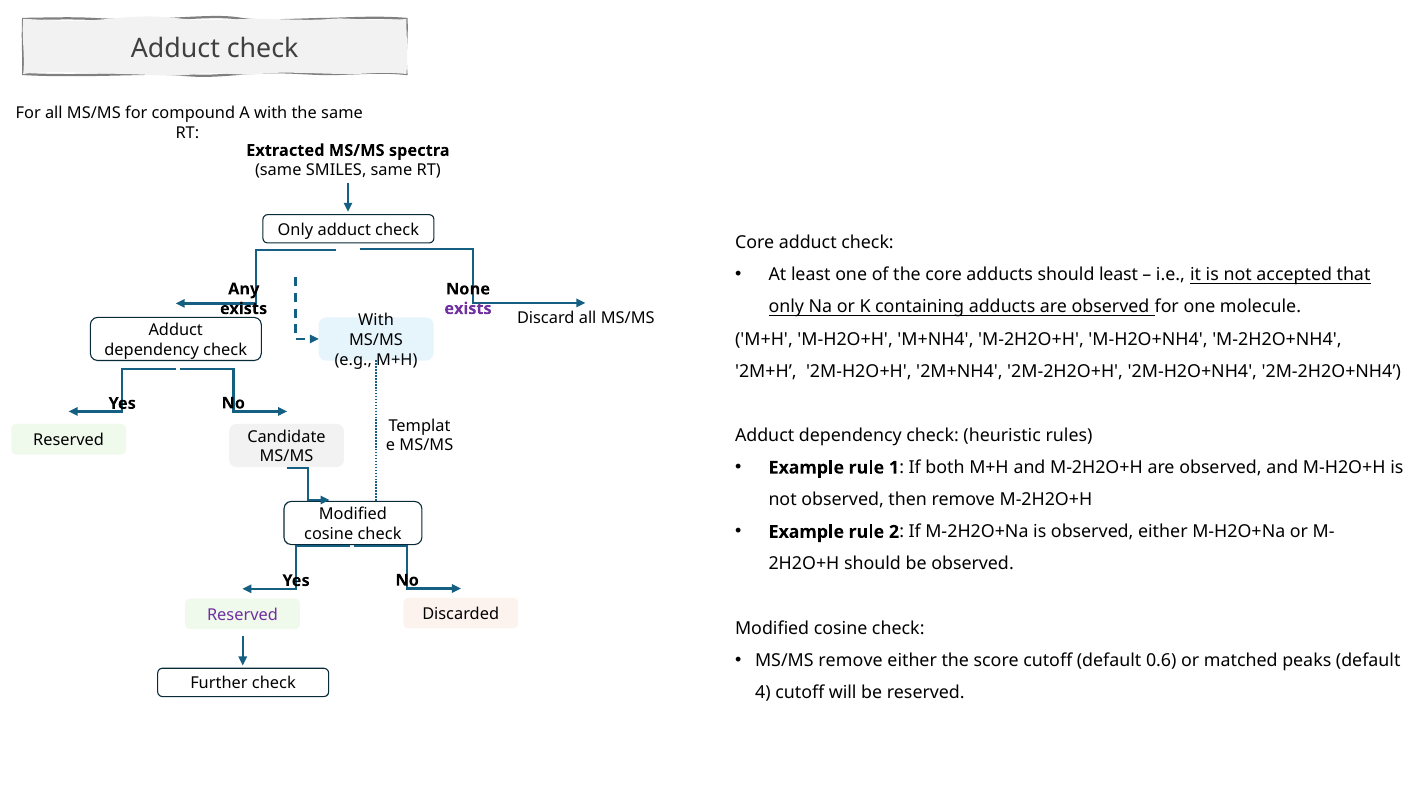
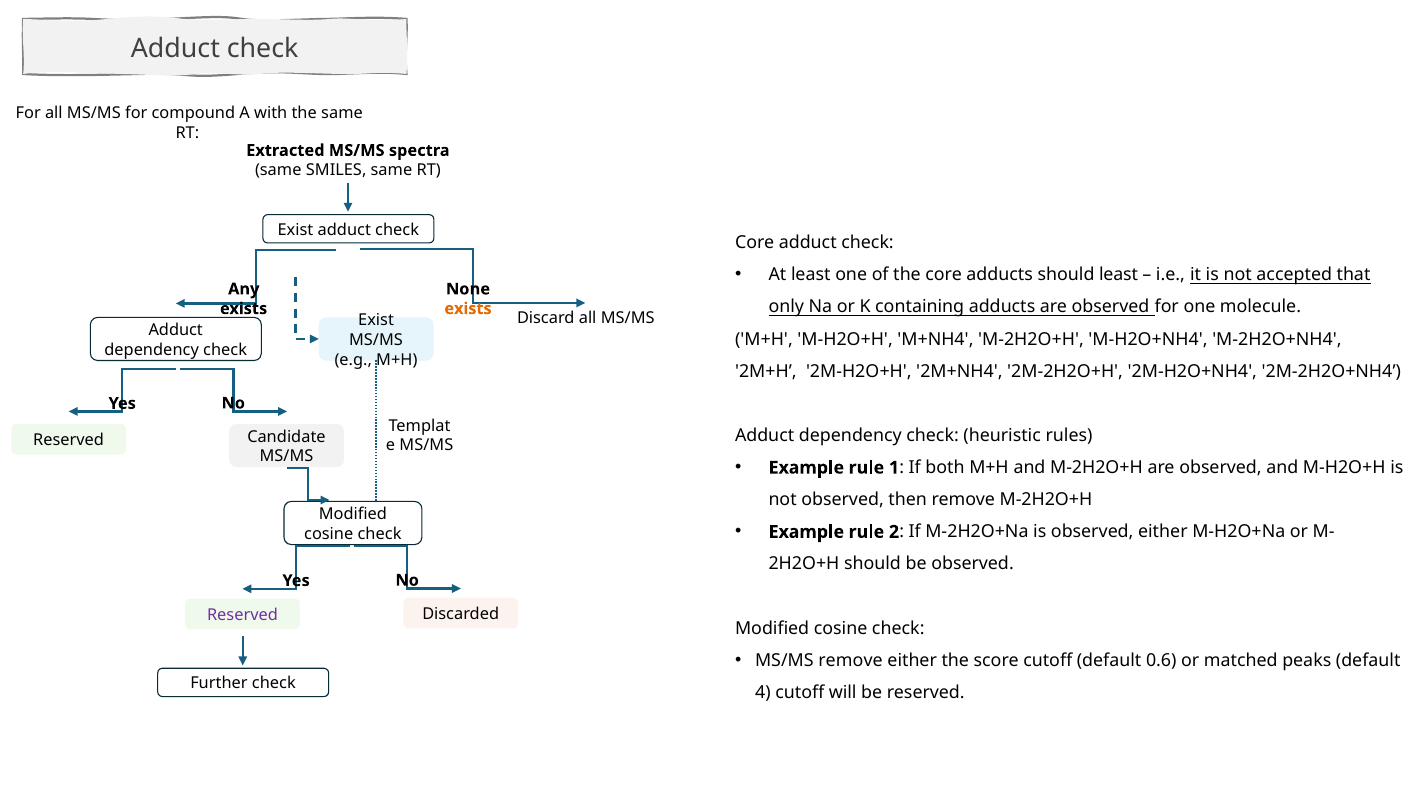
Only at (295, 230): Only -> Exist
exists at (468, 309) colour: purple -> orange
With at (376, 321): With -> Exist
